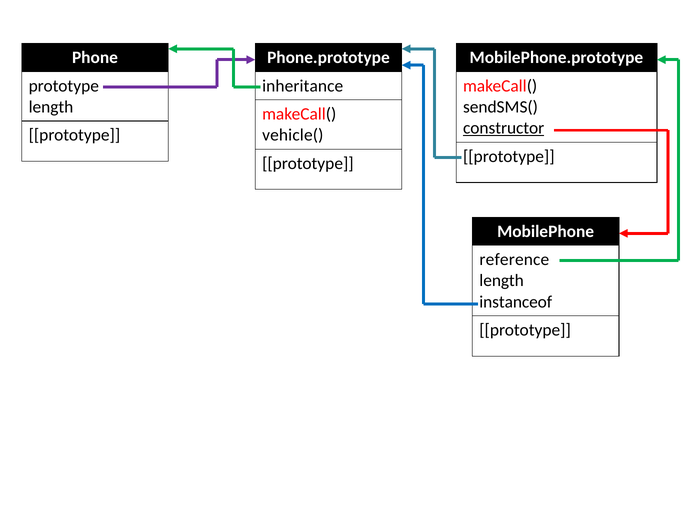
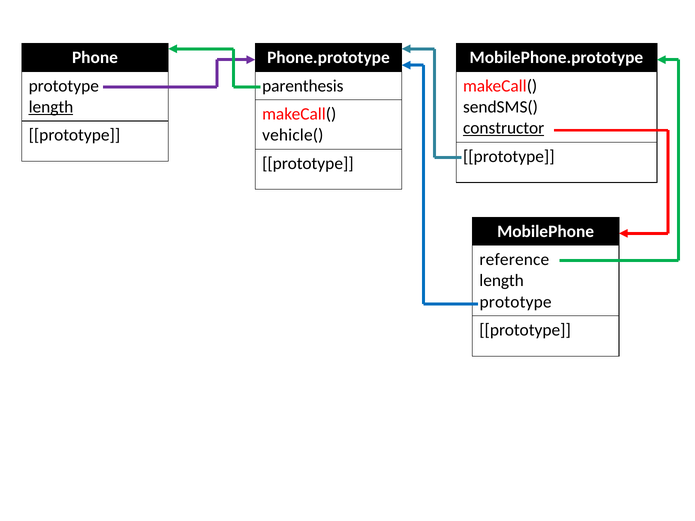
inheritance: inheritance -> parenthesis
length at (51, 107) underline: none -> present
instanceof at (516, 302): instanceof -> prototype
